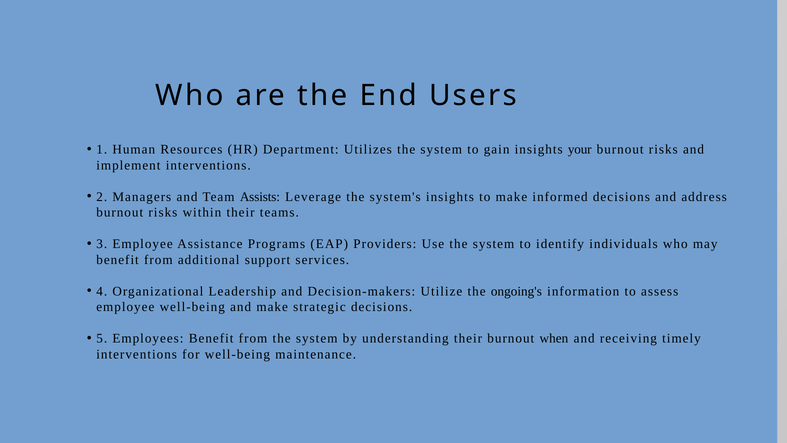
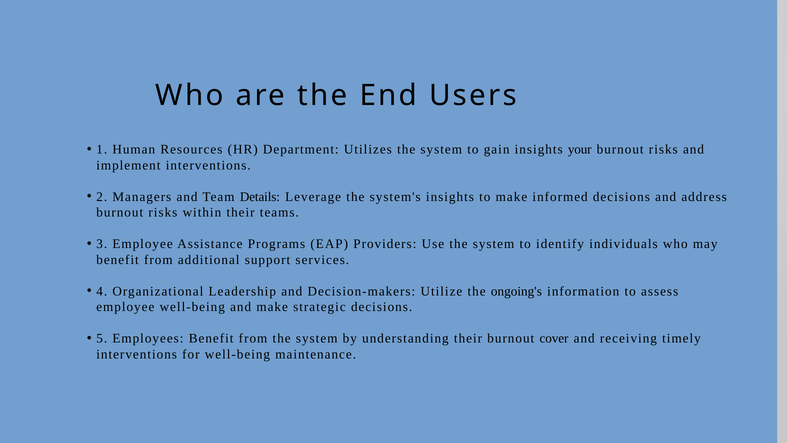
Assists: Assists -> Details
when: when -> cover
